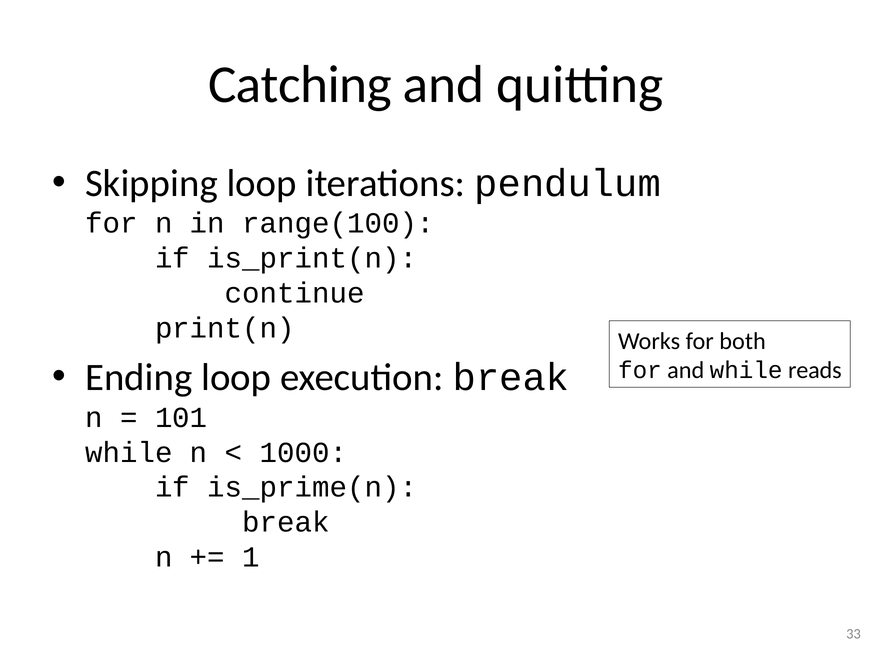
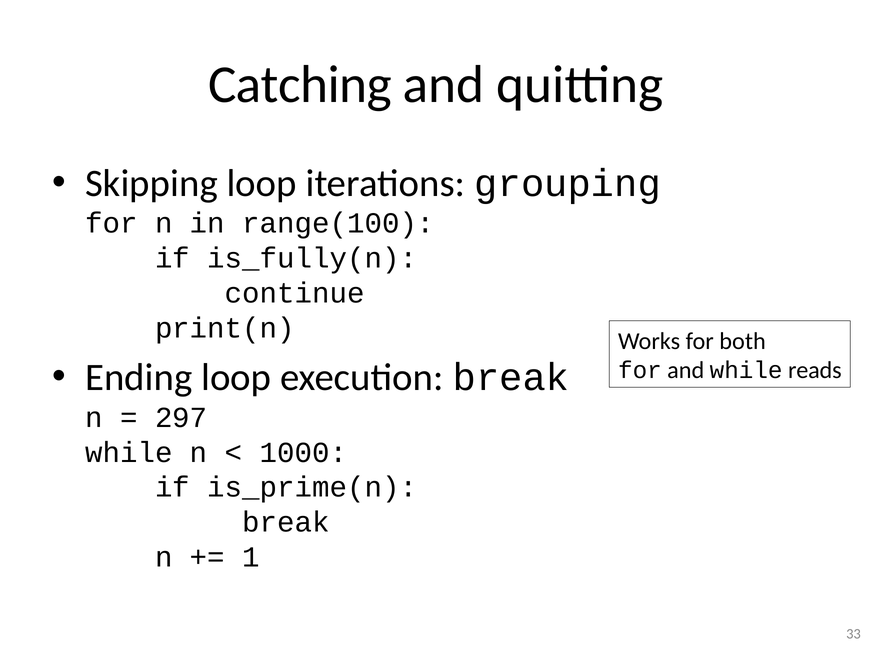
pendulum: pendulum -> grouping
is_print(n: is_print(n -> is_fully(n
101: 101 -> 297
